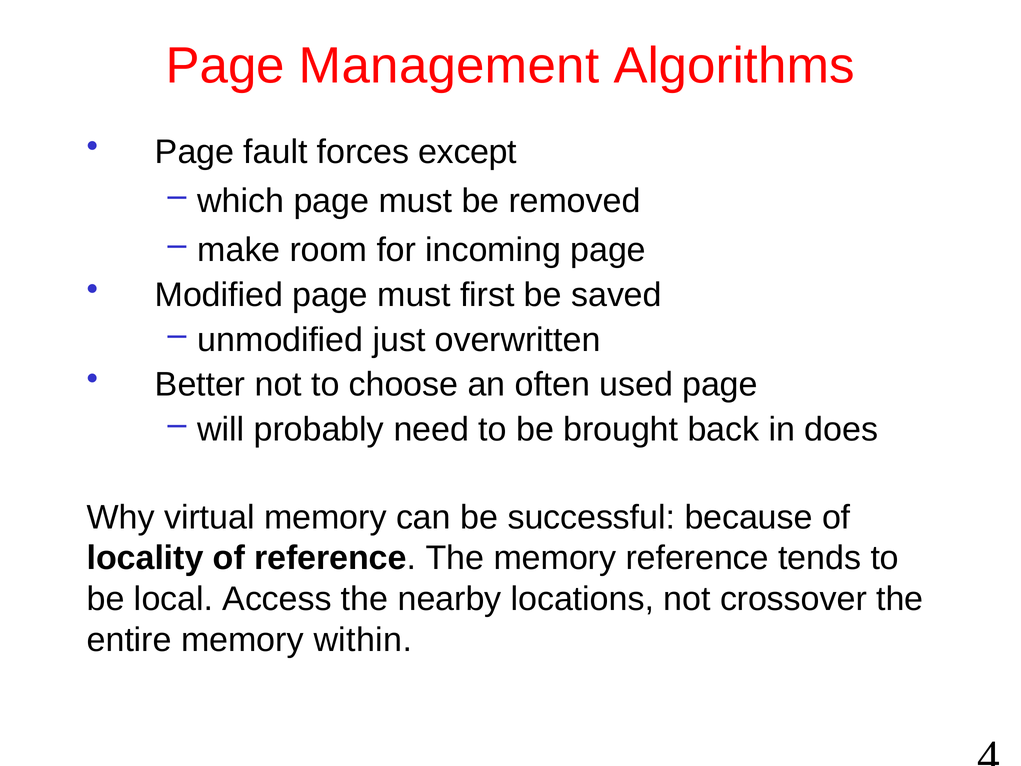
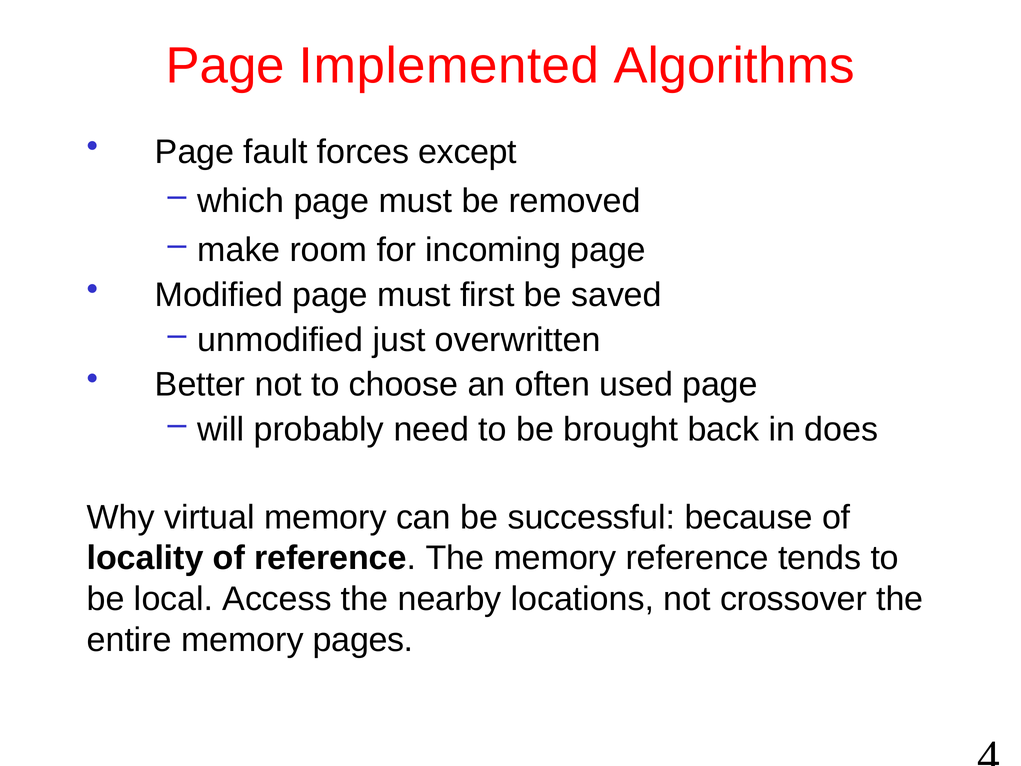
Management: Management -> Implemented
within: within -> pages
